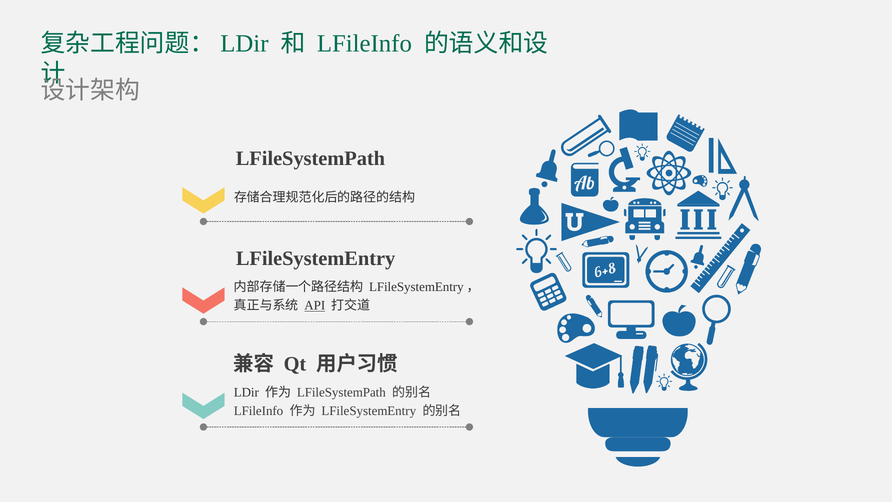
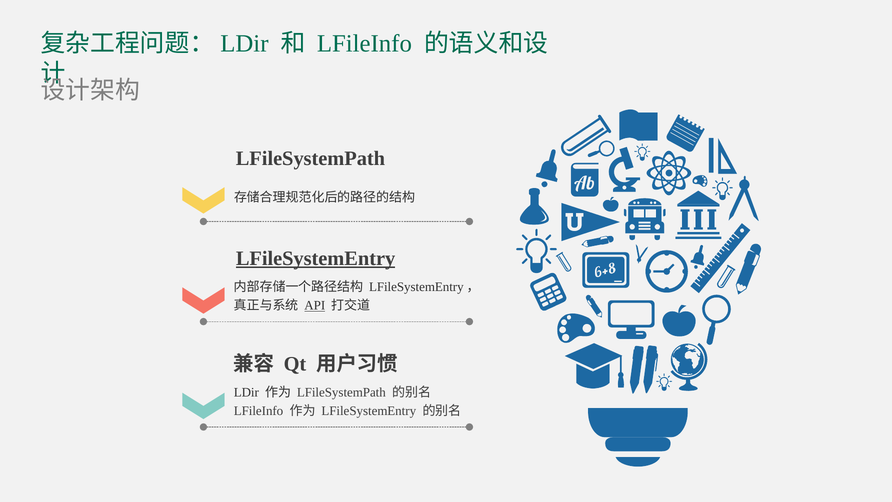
LFileSystemEntry at (316, 258) underline: none -> present
